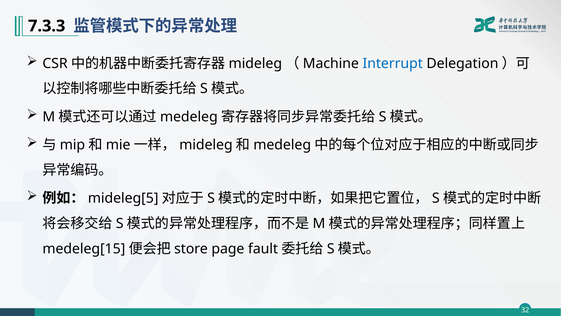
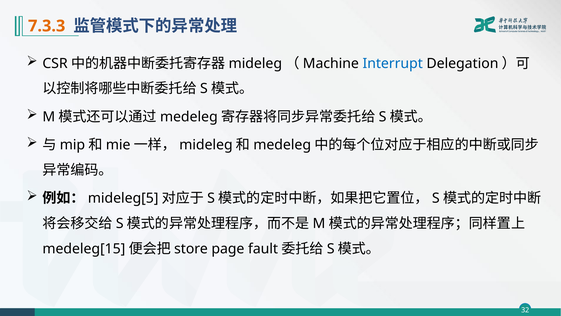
7.3.3 colour: black -> orange
